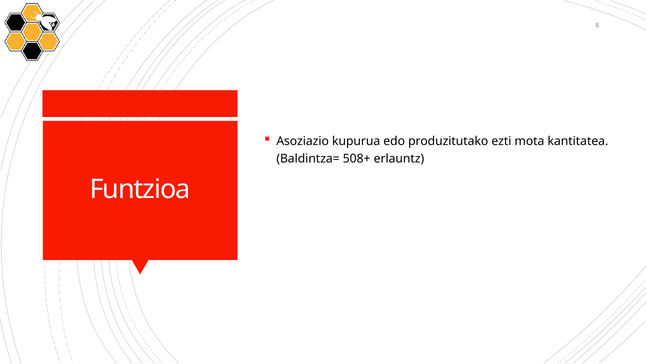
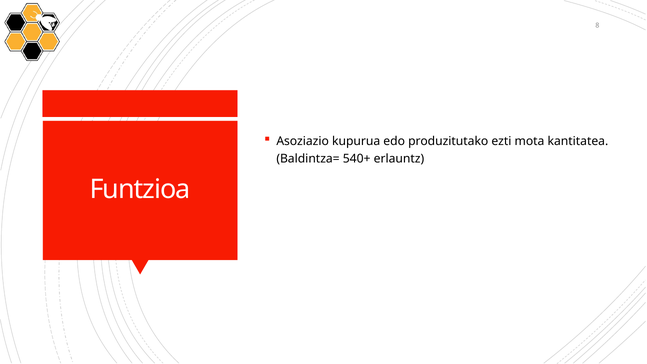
508+: 508+ -> 540+
